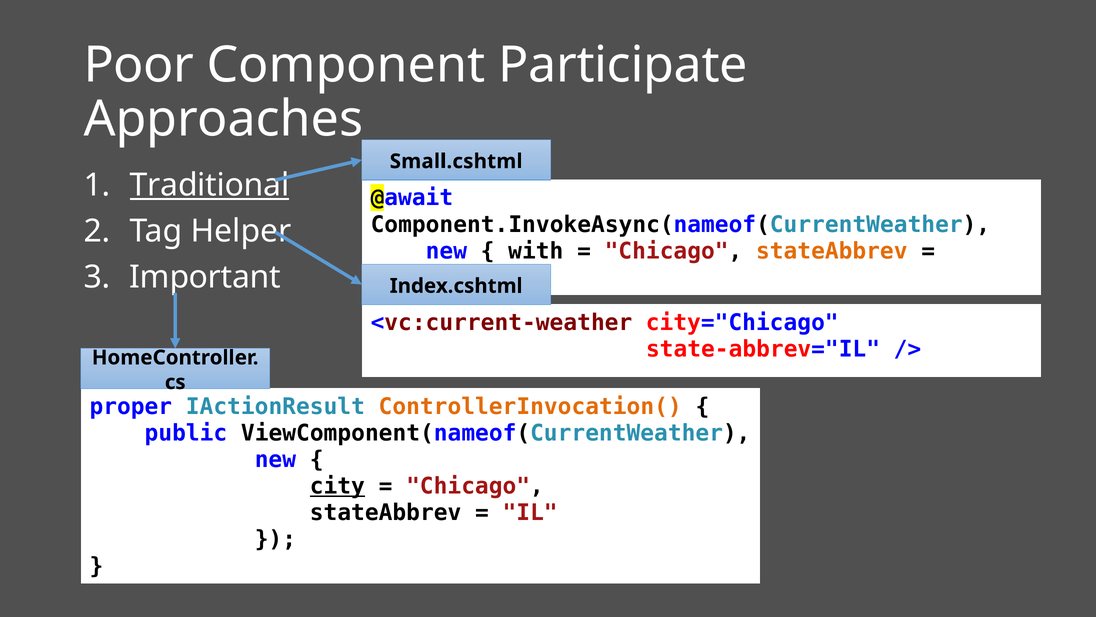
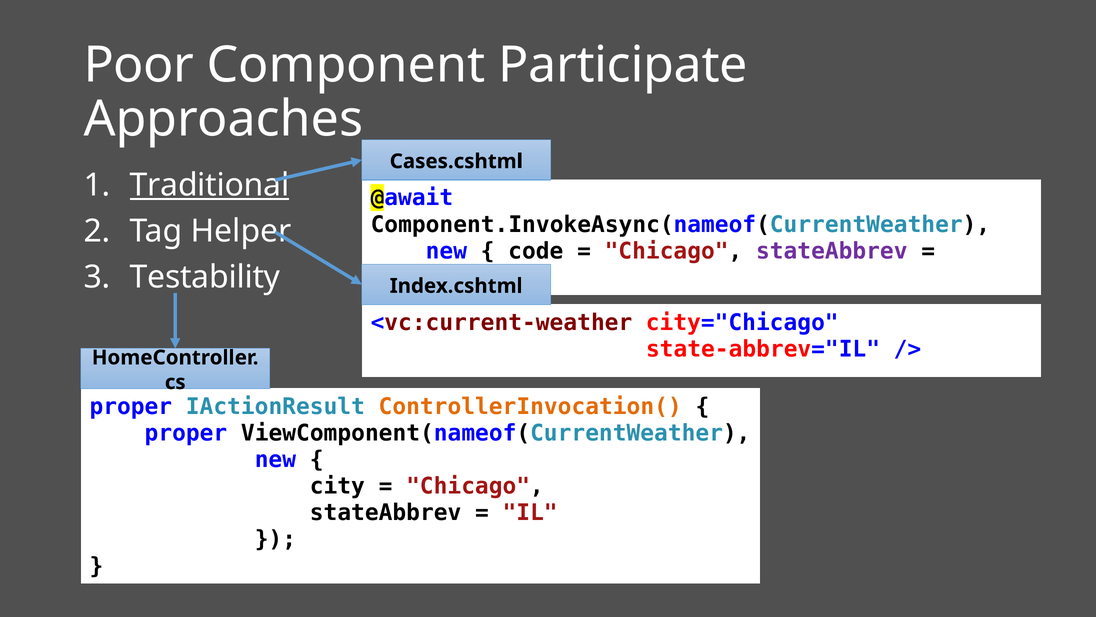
Small.cshtml: Small.cshtml -> Cases.cshtml
with: with -> code
stateAbbrev at (832, 251) colour: orange -> purple
Important: Important -> Testability
public at (186, 433): public -> proper
city underline: present -> none
